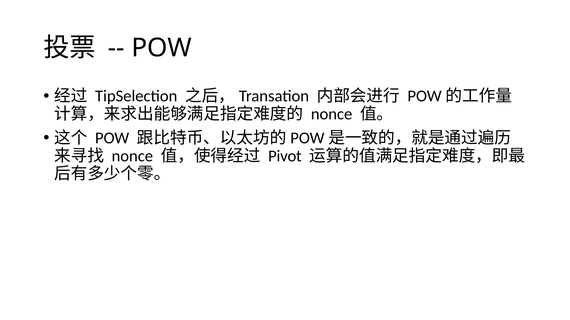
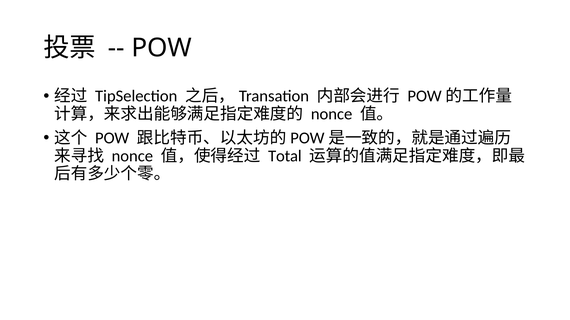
Pivot: Pivot -> Total
